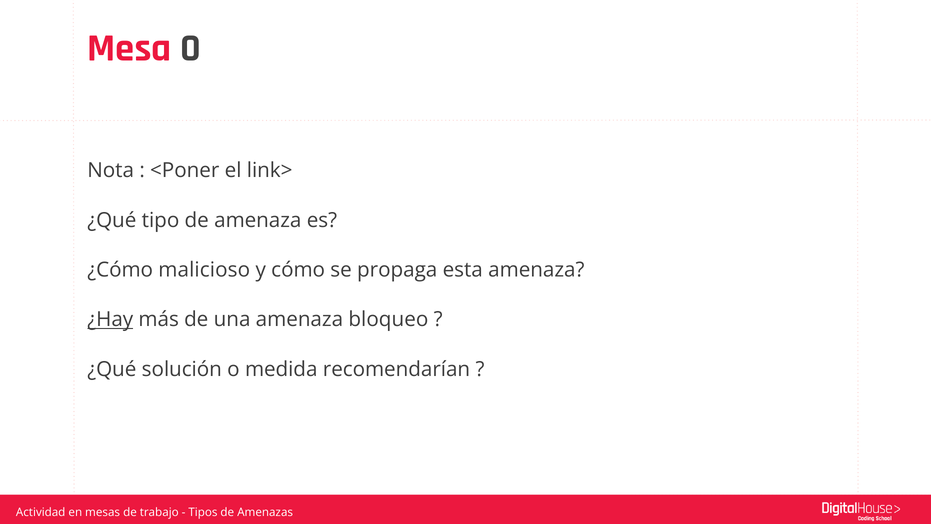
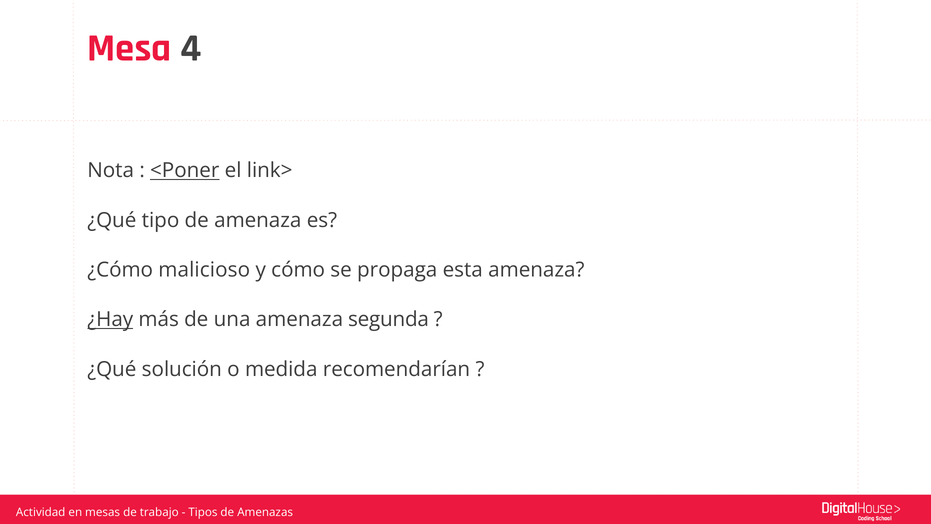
0: 0 -> 4
<Poner underline: none -> present
bloqueo: bloqueo -> segunda
